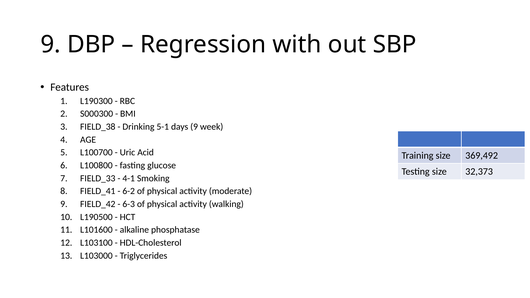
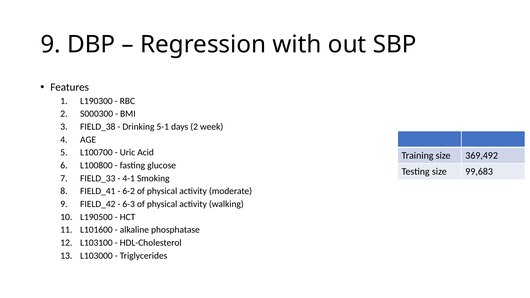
days 9: 9 -> 2
32,373: 32,373 -> 99,683
